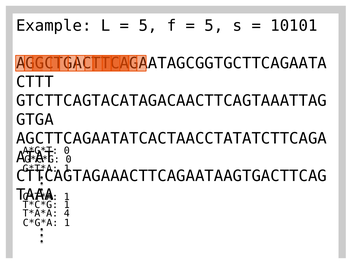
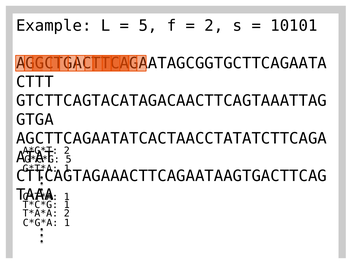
5 at (214, 26): 5 -> 2
0 at (67, 151): 0 -> 2
0 at (69, 159): 0 -> 5
4 at (67, 213): 4 -> 2
